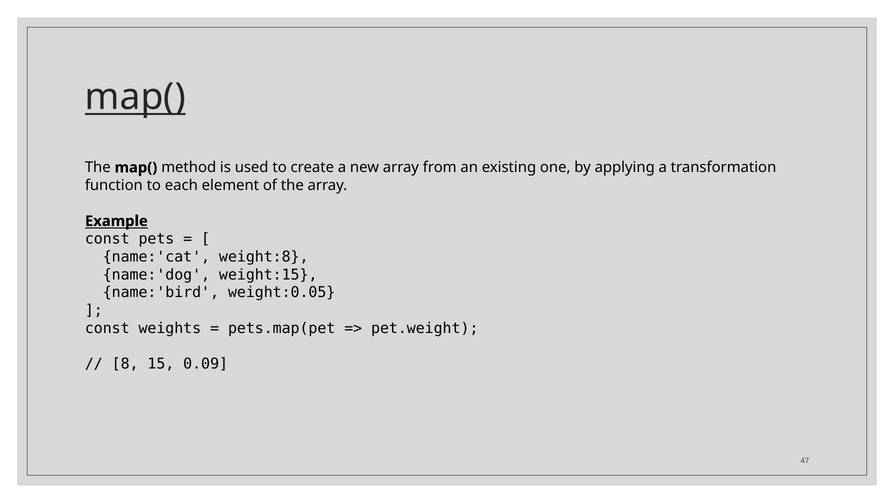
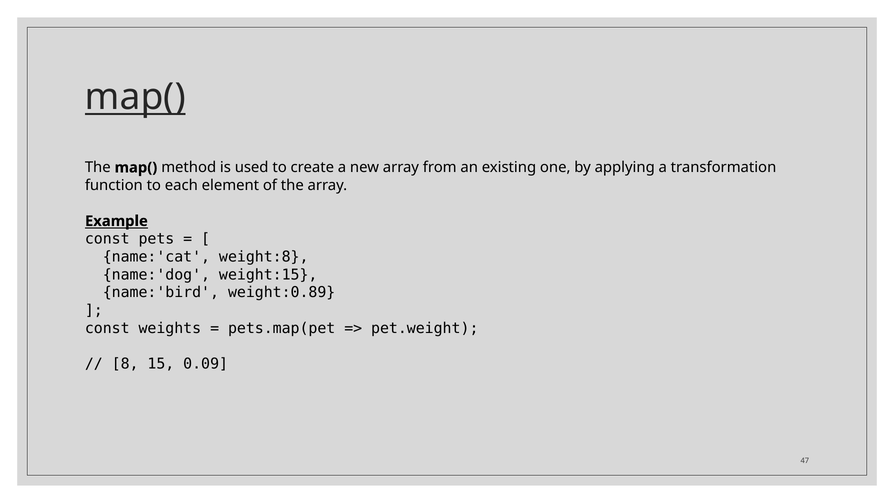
weight:0.05: weight:0.05 -> weight:0.89
